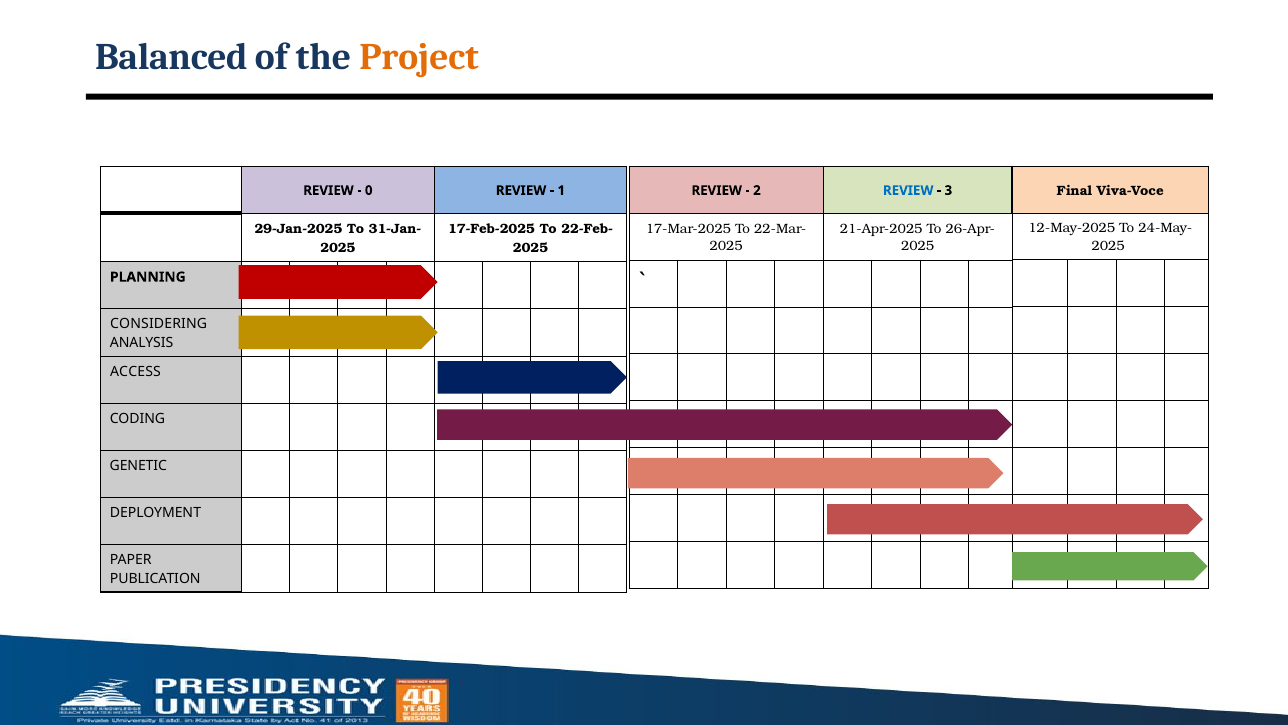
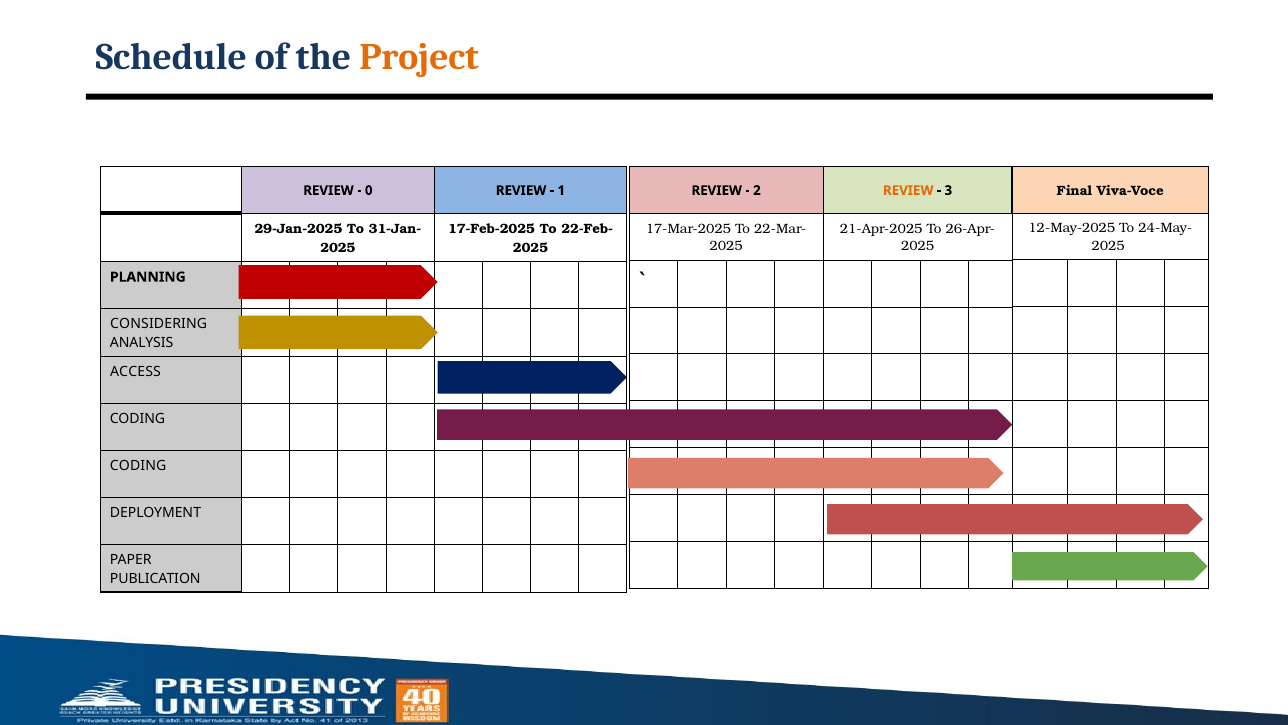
Balanced: Balanced -> Schedule
REVIEW at (908, 190) colour: blue -> orange
GENETIC at (138, 465): GENETIC -> CODING
